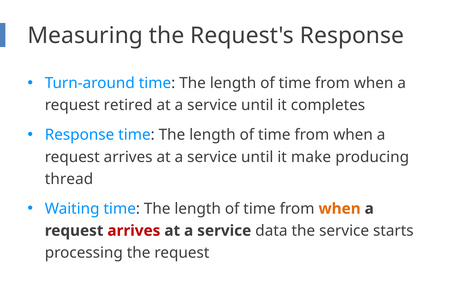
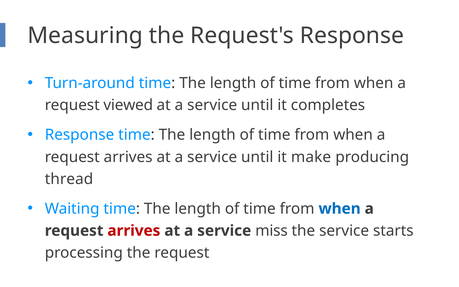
retired: retired -> viewed
when at (340, 209) colour: orange -> blue
data: data -> miss
